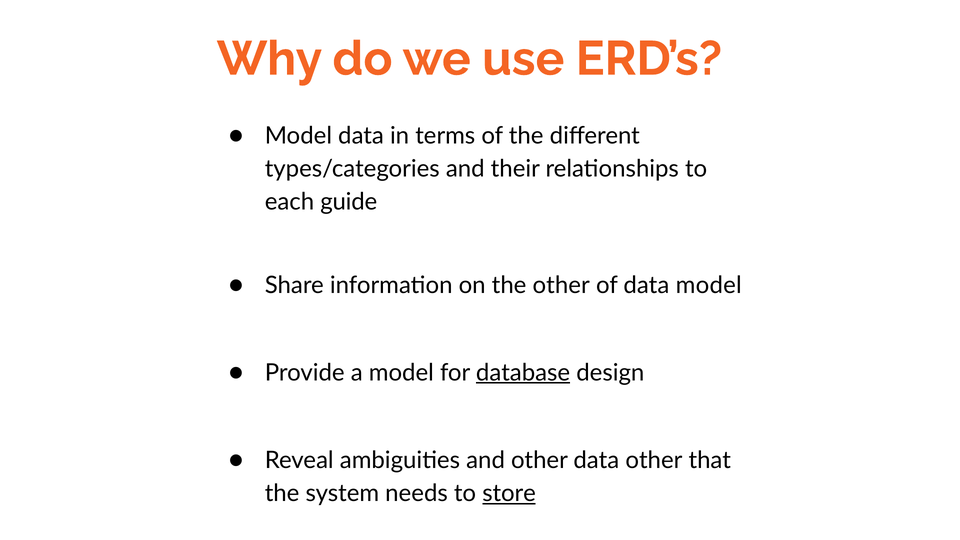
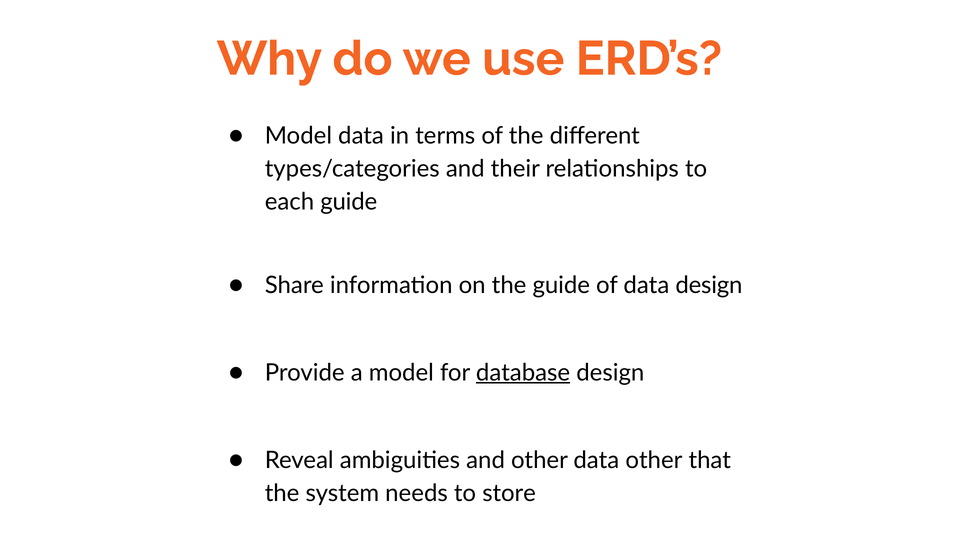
the other: other -> guide
data model: model -> design
store underline: present -> none
